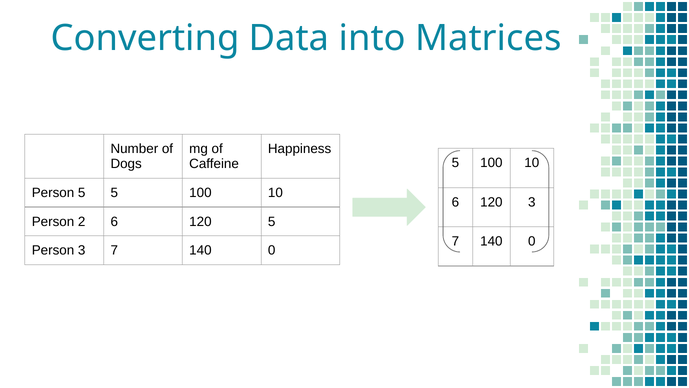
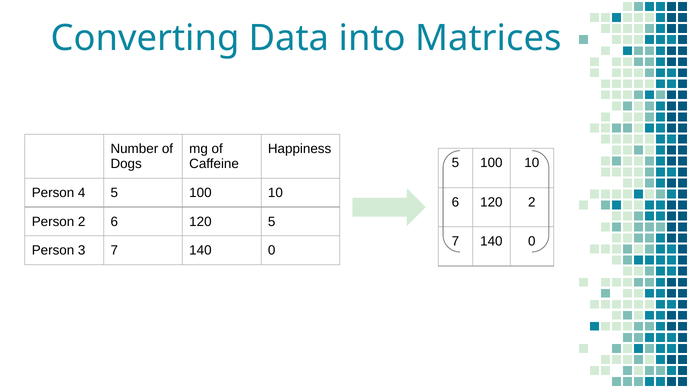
Person 5: 5 -> 4
120 3: 3 -> 2
